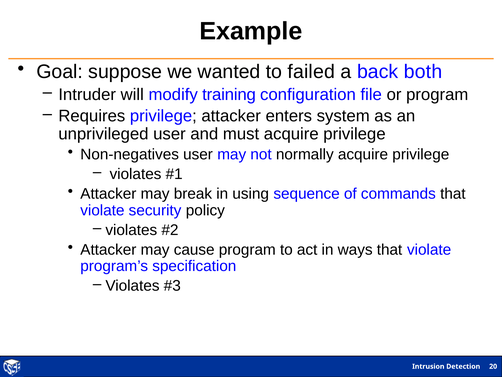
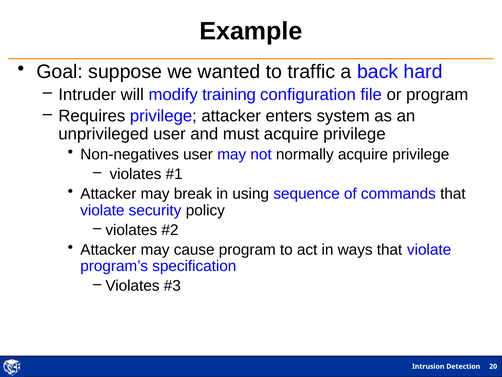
failed: failed -> traffic
both: both -> hard
